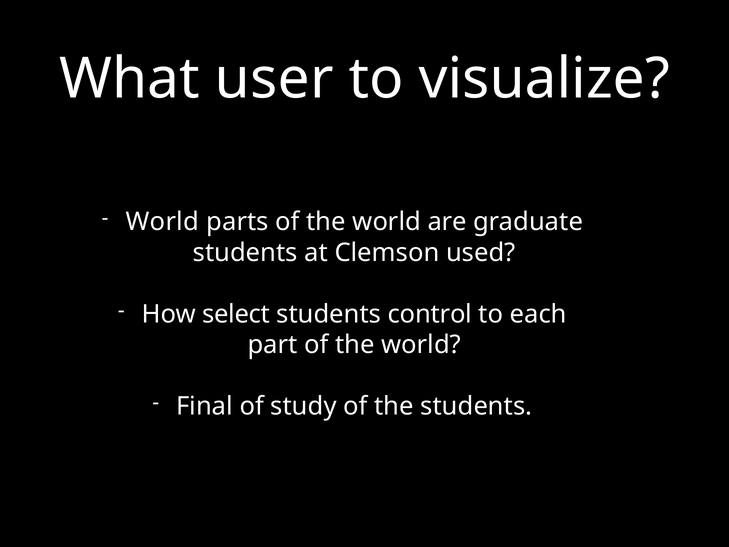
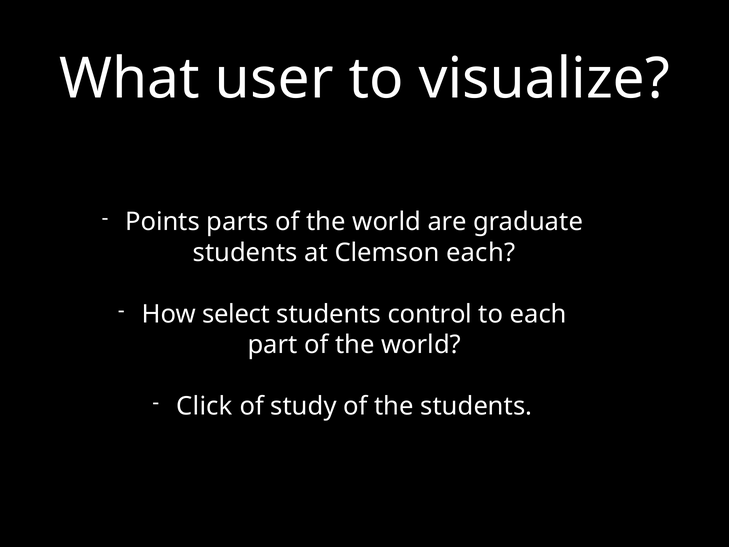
World at (162, 222): World -> Points
Clemson used: used -> each
Final: Final -> Click
